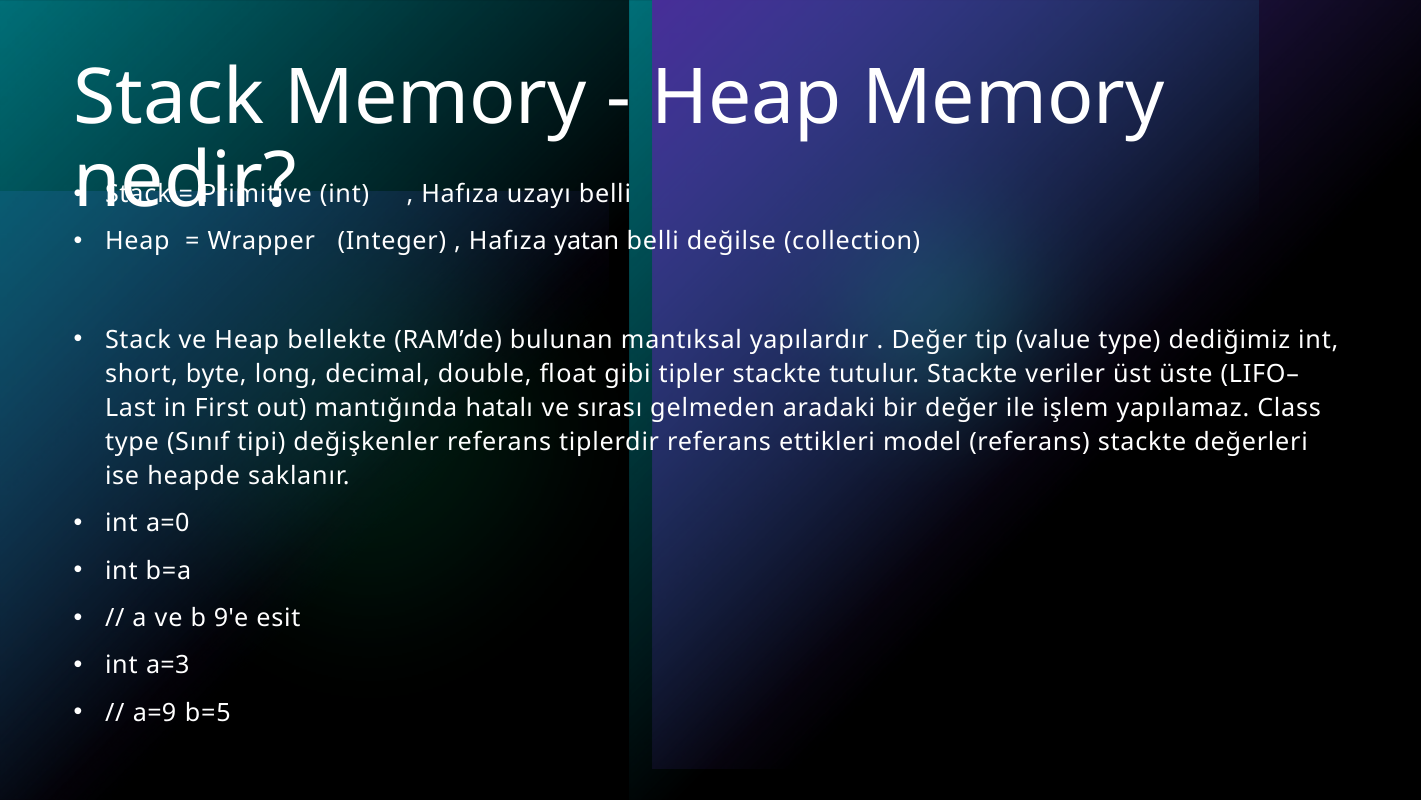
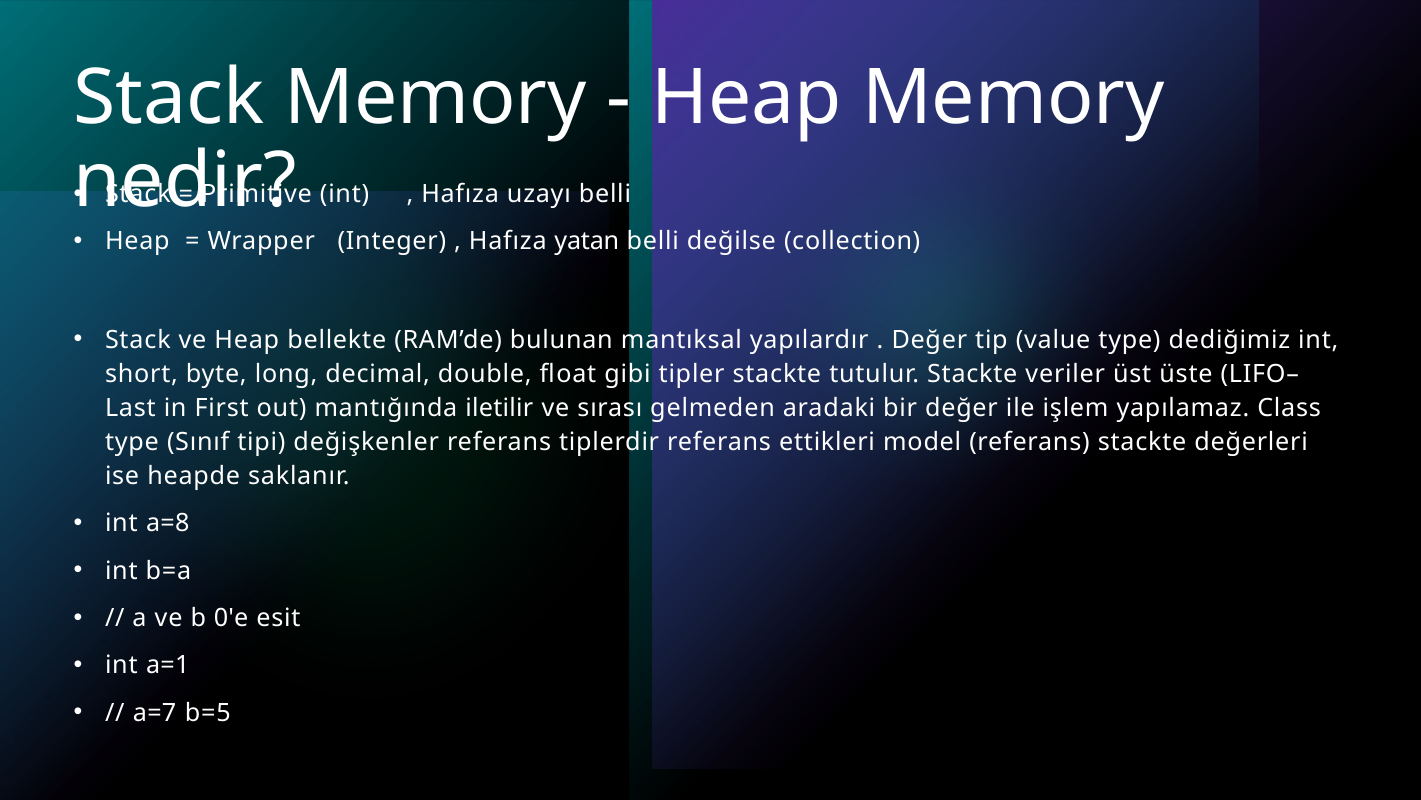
hatalı: hatalı -> iletilir
a=0: a=0 -> a=8
9'e: 9'e -> 0'e
a=3: a=3 -> a=1
a=9: a=9 -> a=7
